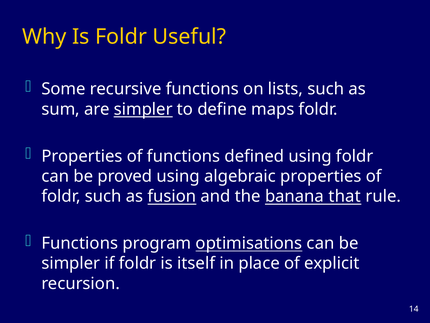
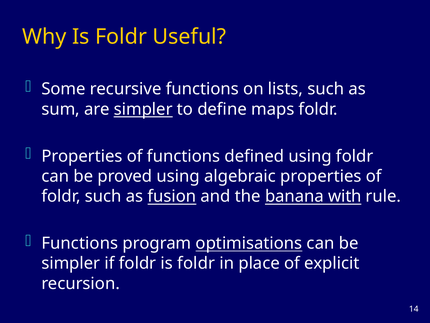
that: that -> with
foldr is itself: itself -> foldr
